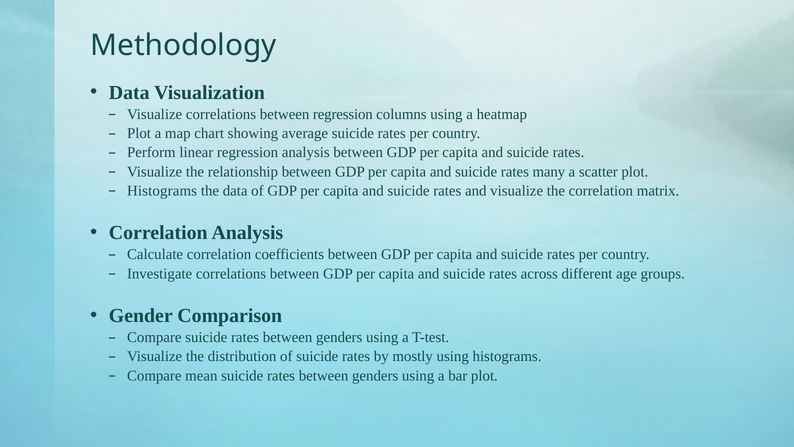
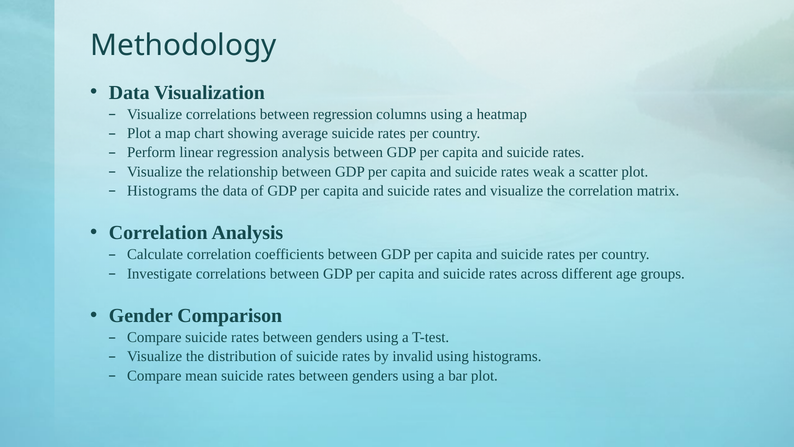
many: many -> weak
mostly: mostly -> invalid
